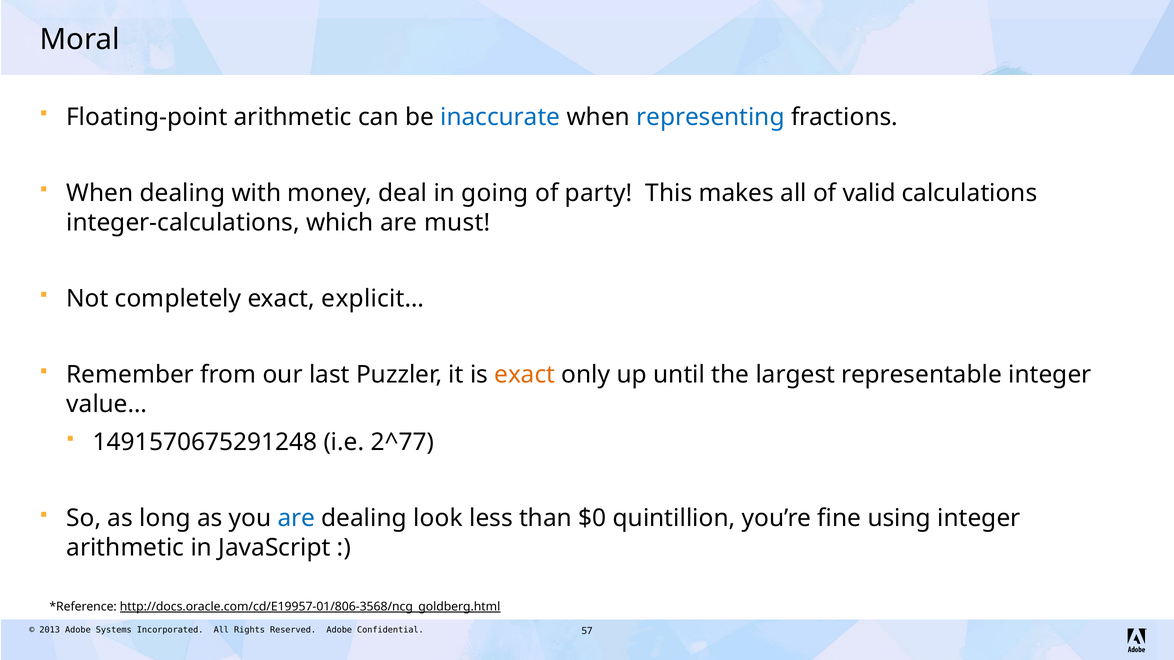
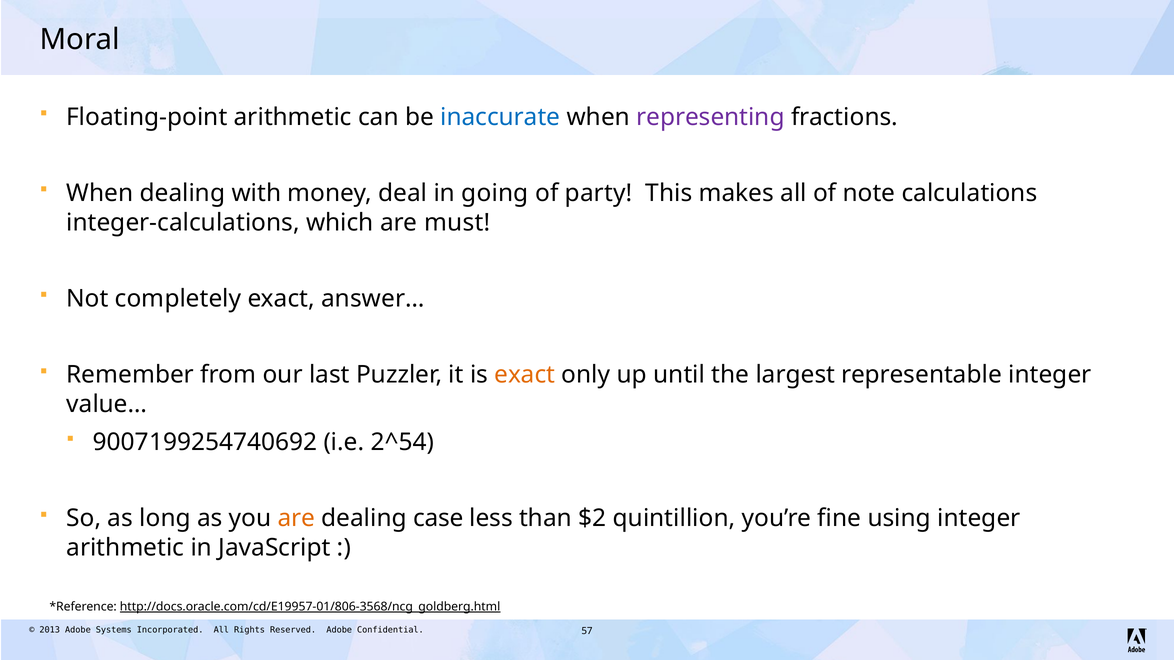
representing colour: blue -> purple
valid: valid -> note
explicit…: explicit… -> answer…
1491570675291248: 1491570675291248 -> 9007199254740692
2^77: 2^77 -> 2^54
are at (296, 519) colour: blue -> orange
look: look -> case
$0: $0 -> $2
